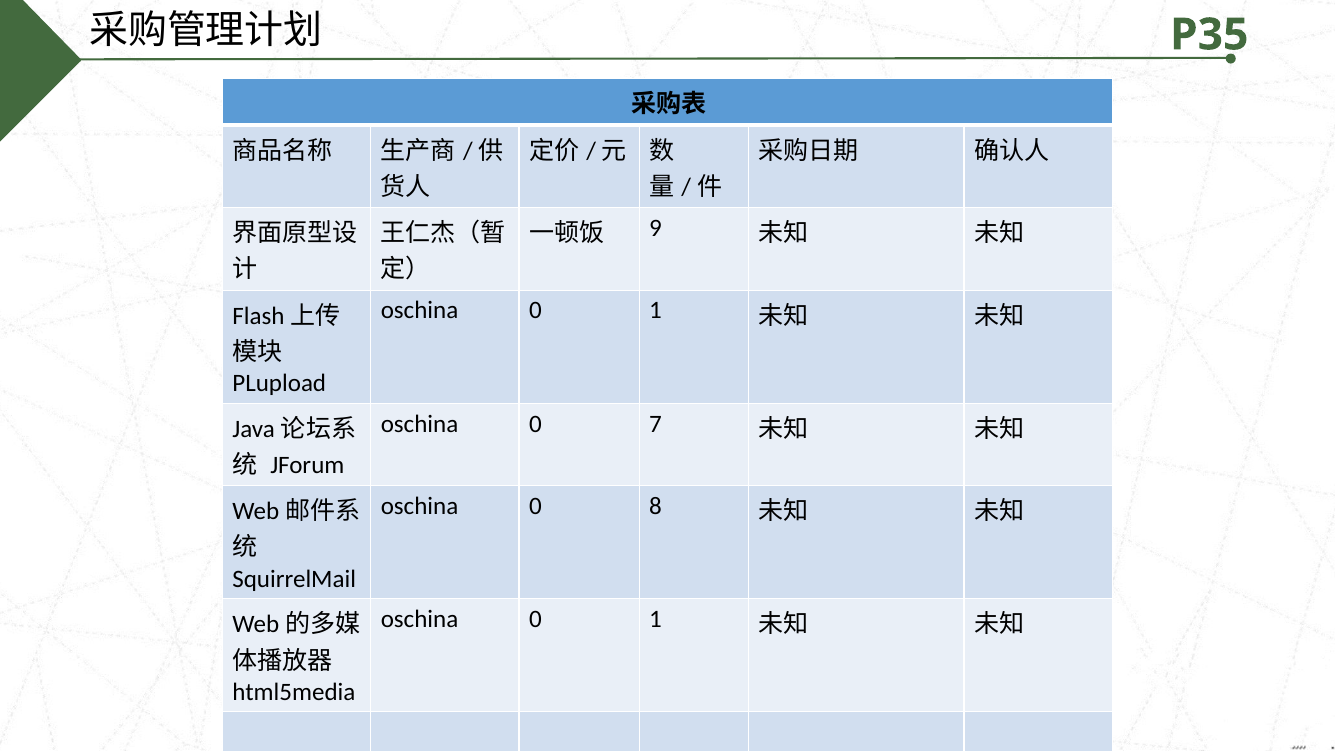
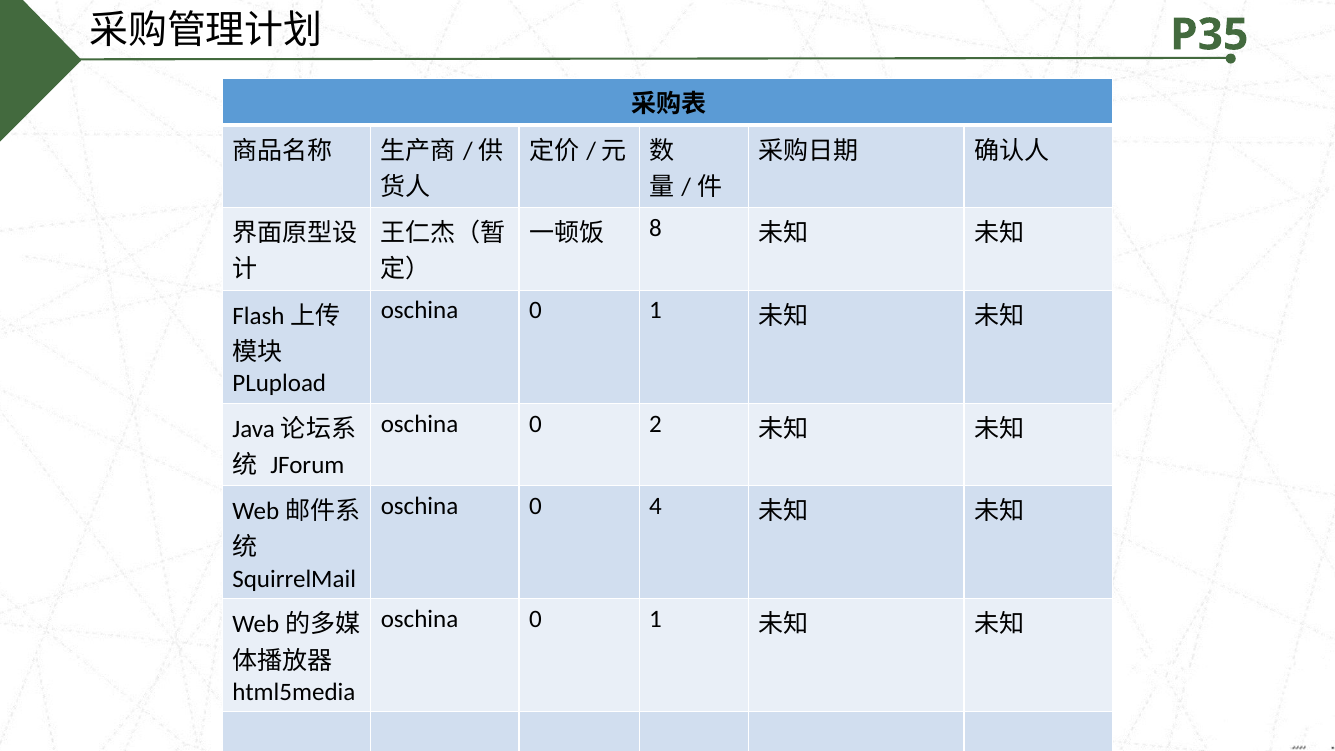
9: 9 -> 8
7: 7 -> 2
8: 8 -> 4
